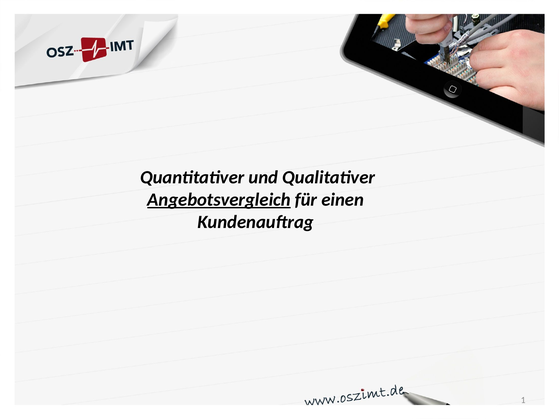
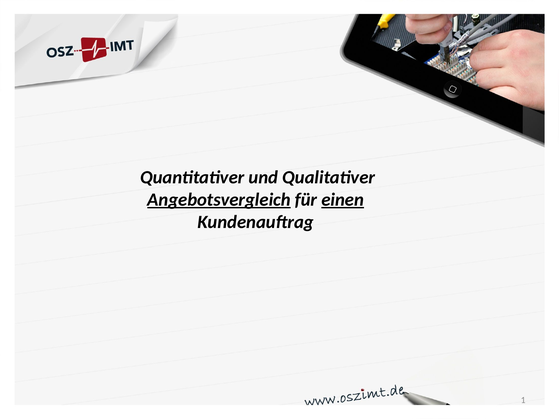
einen underline: none -> present
